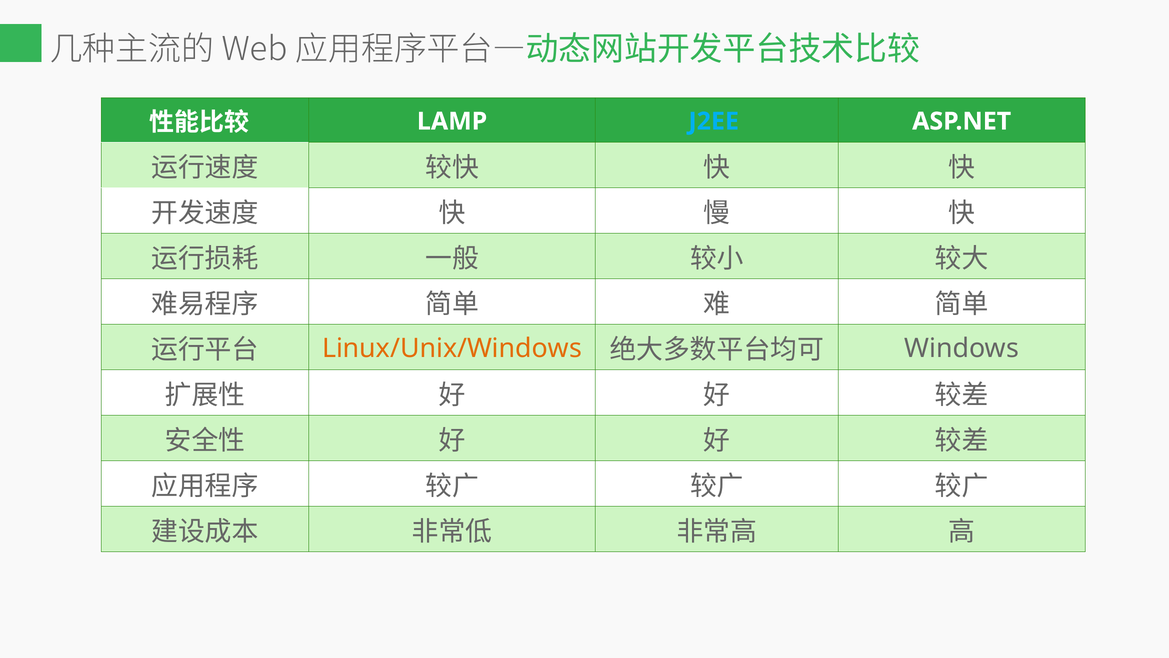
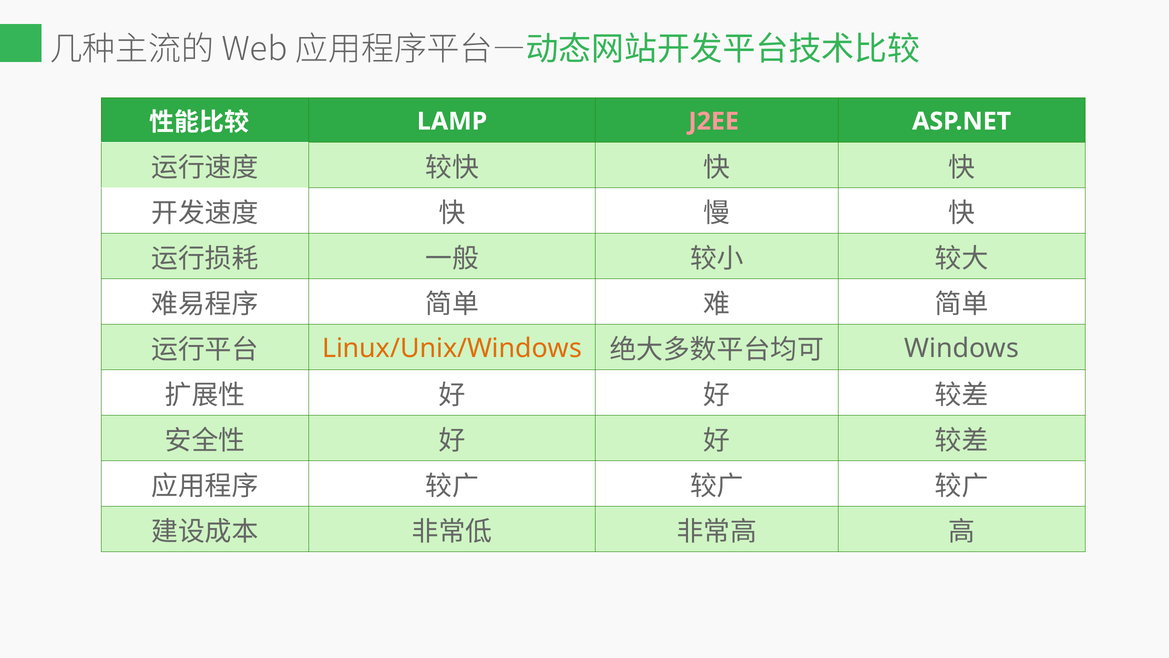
J2EE colour: light blue -> pink
